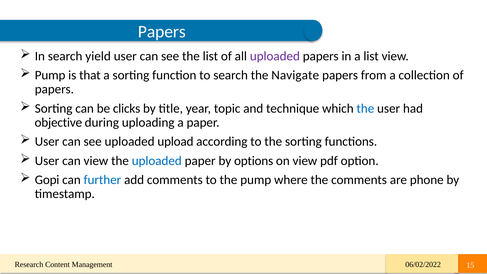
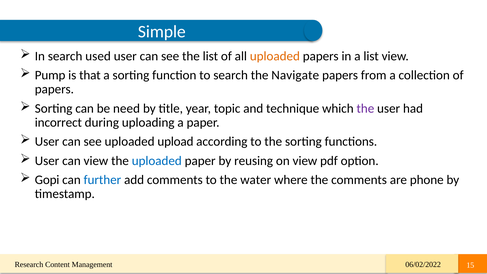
Papers at (162, 32): Papers -> Simple
yield: yield -> used
uploaded at (275, 56) colour: purple -> orange
clicks: clicks -> need
the at (365, 108) colour: blue -> purple
objective: objective -> incorrect
options: options -> reusing
the pump: pump -> water
